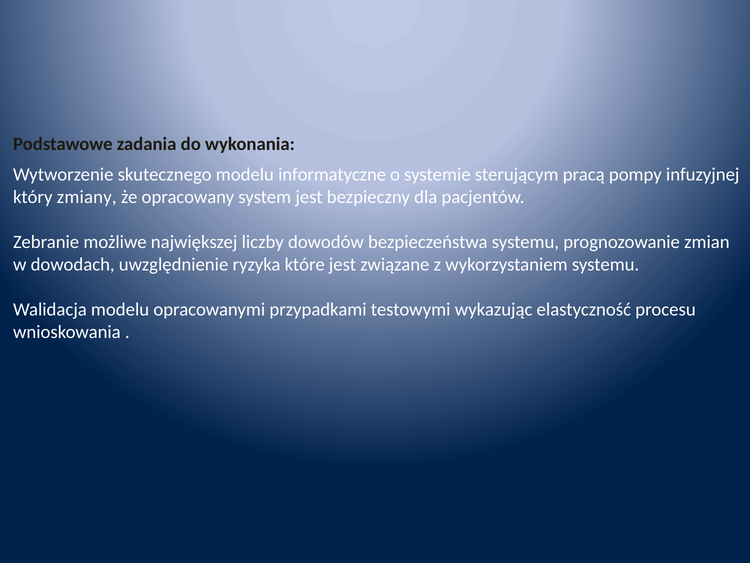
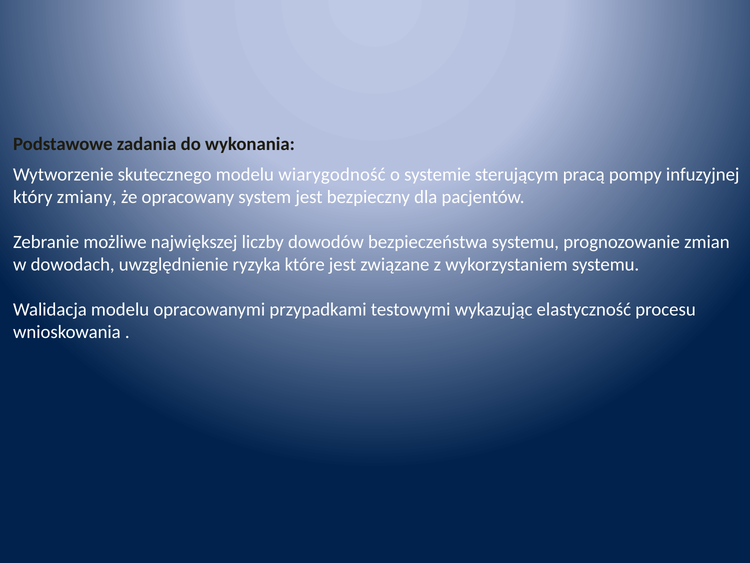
informatyczne: informatyczne -> wiarygodność
